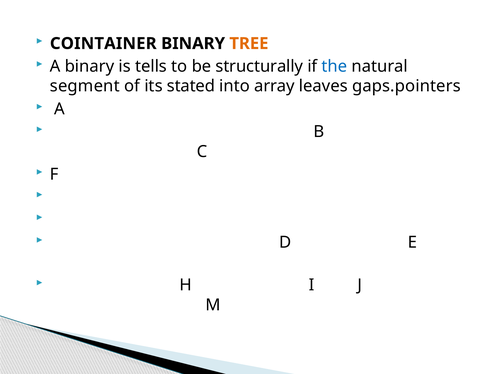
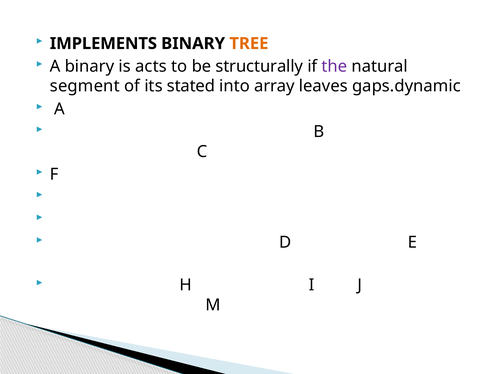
COINTAINER: COINTAINER -> IMPLEMENTS
tells: tells -> acts
the colour: blue -> purple
gaps.pointers: gaps.pointers -> gaps.dynamic
